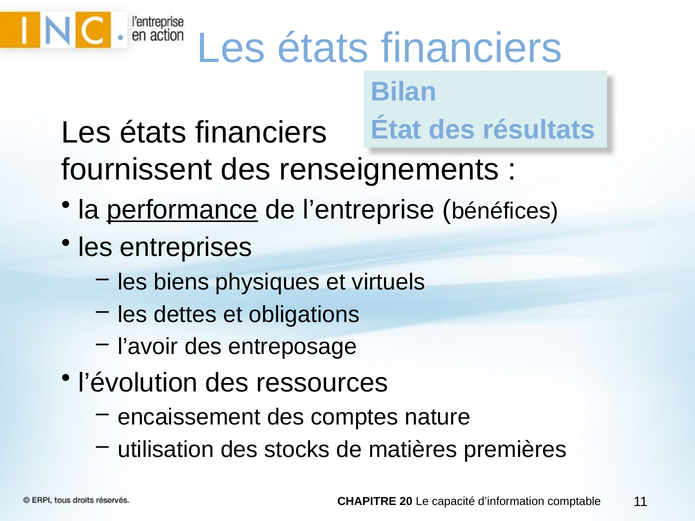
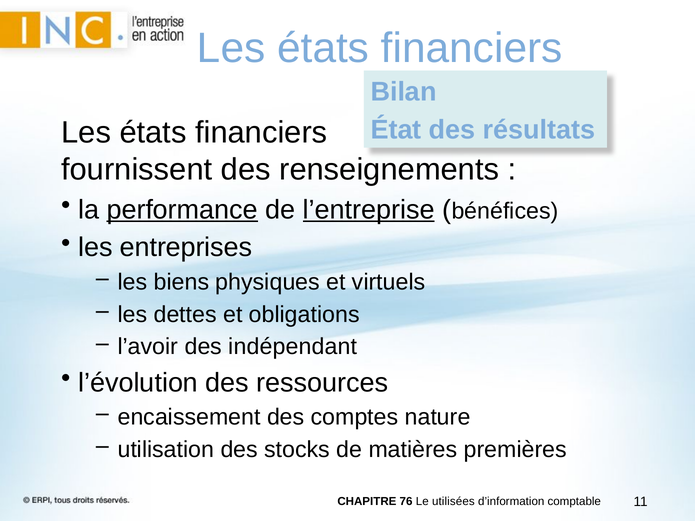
l’entreprise underline: none -> present
entreposage: entreposage -> indépendant
20: 20 -> 76
capacité: capacité -> utilisées
